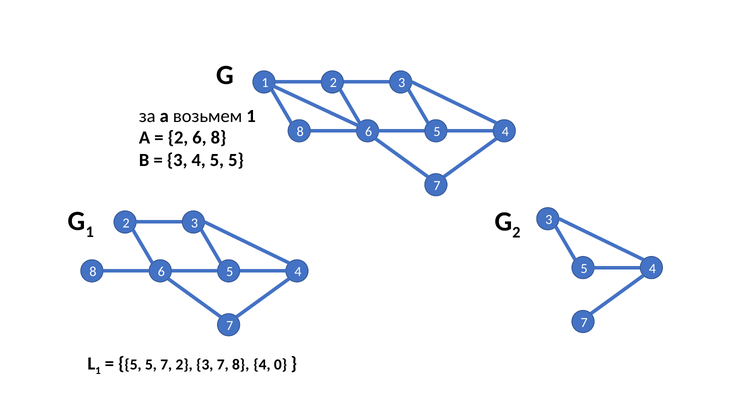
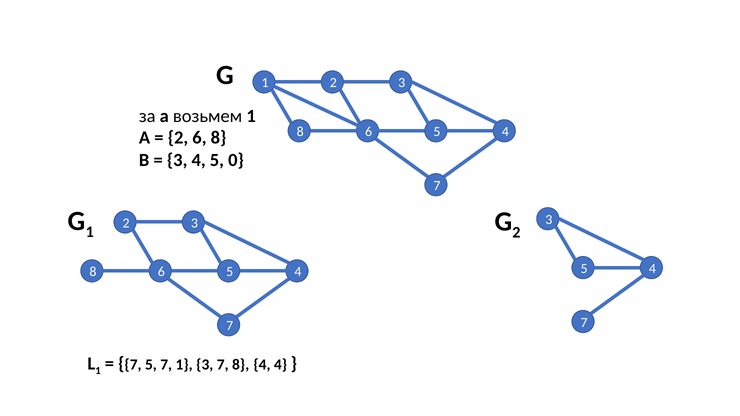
4 5 5: 5 -> 0
5 at (133, 365): 5 -> 7
5 7 2: 2 -> 1
4 0: 0 -> 4
